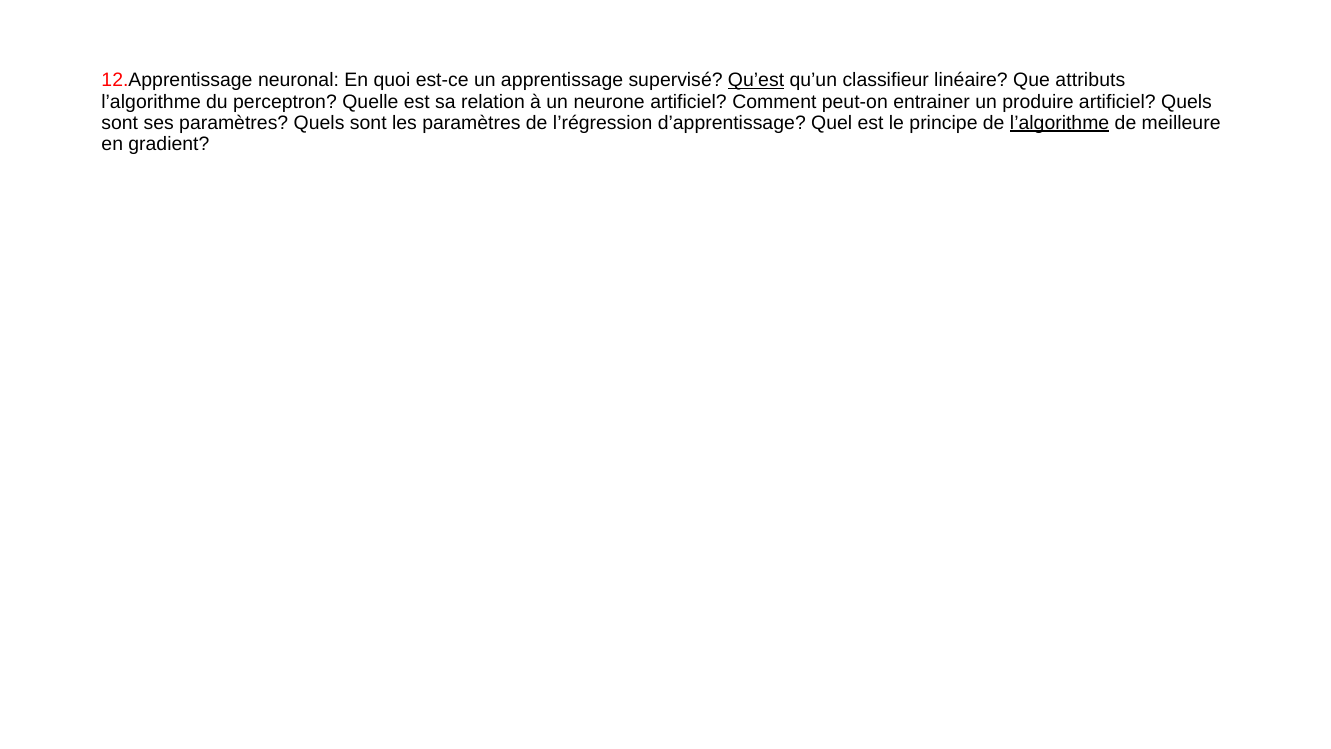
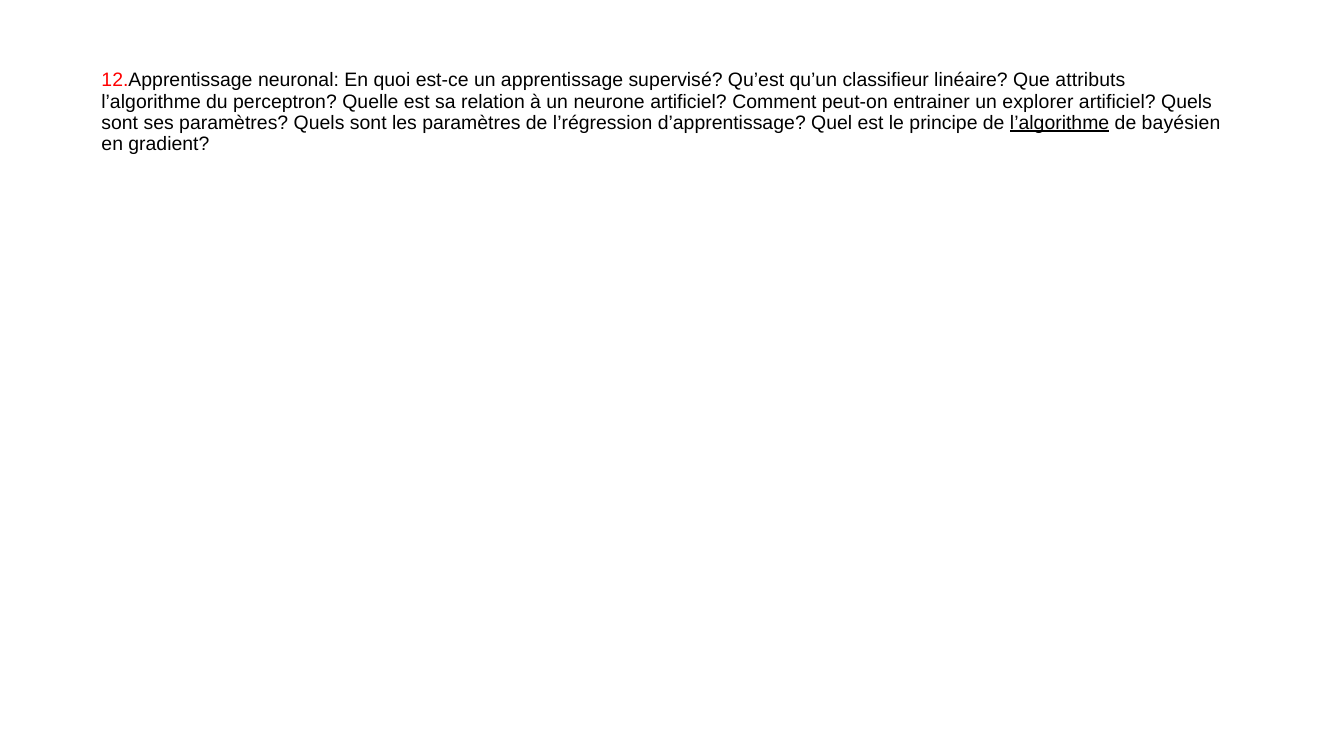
Qu’est underline: present -> none
produire: produire -> explorer
meilleure: meilleure -> bayésien
